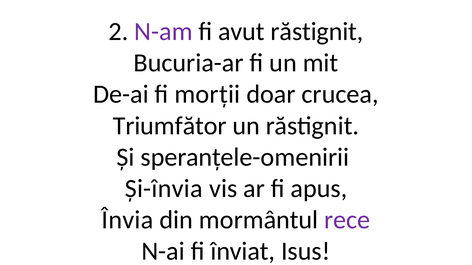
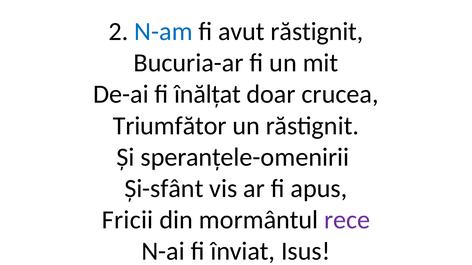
N-am colour: purple -> blue
morții: morții -> înălțat
Și-învia: Și-învia -> Și-sfânt
Învia: Învia -> Fricii
